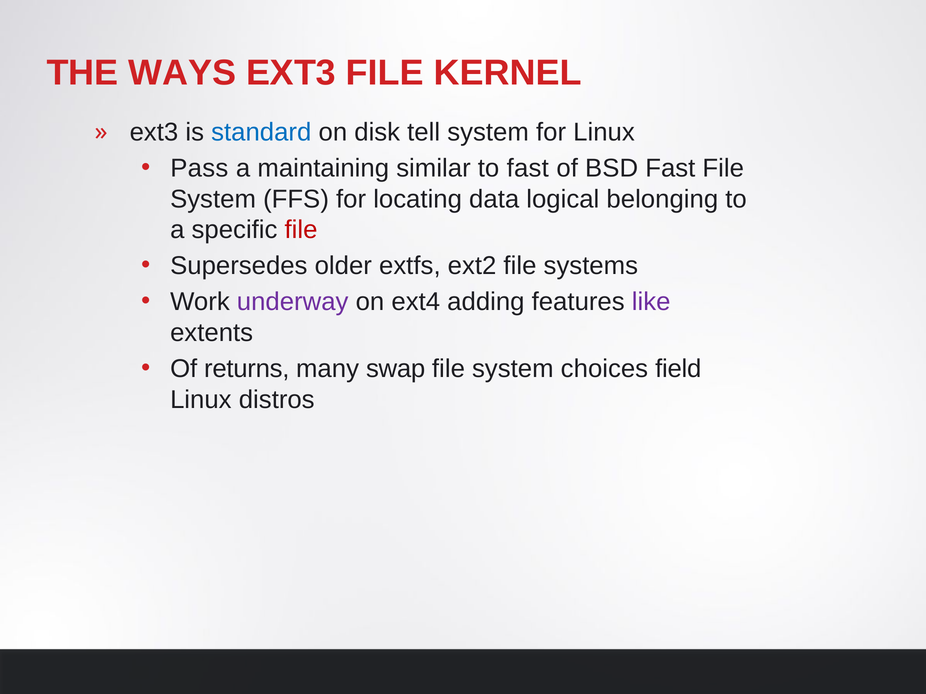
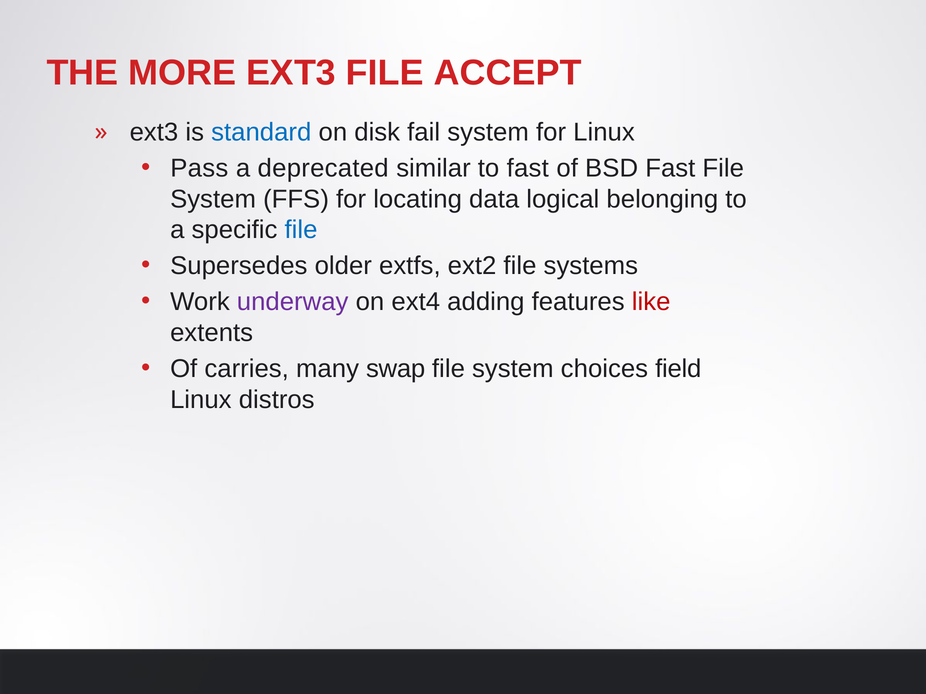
WAYS: WAYS -> MORE
KERNEL: KERNEL -> ACCEPT
tell: tell -> fail
maintaining: maintaining -> deprecated
file at (301, 230) colour: red -> blue
like colour: purple -> red
returns: returns -> carries
